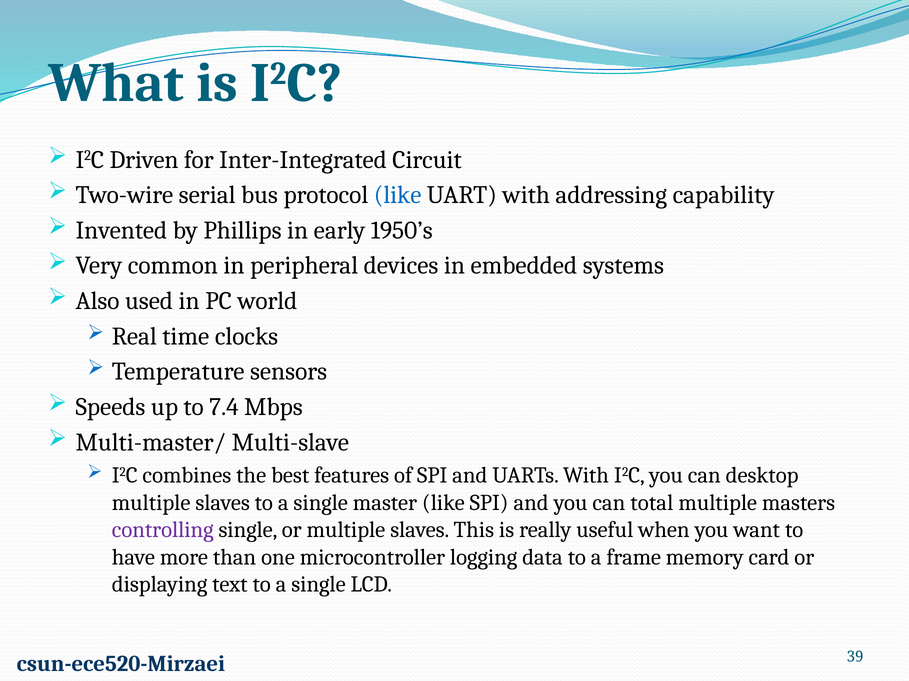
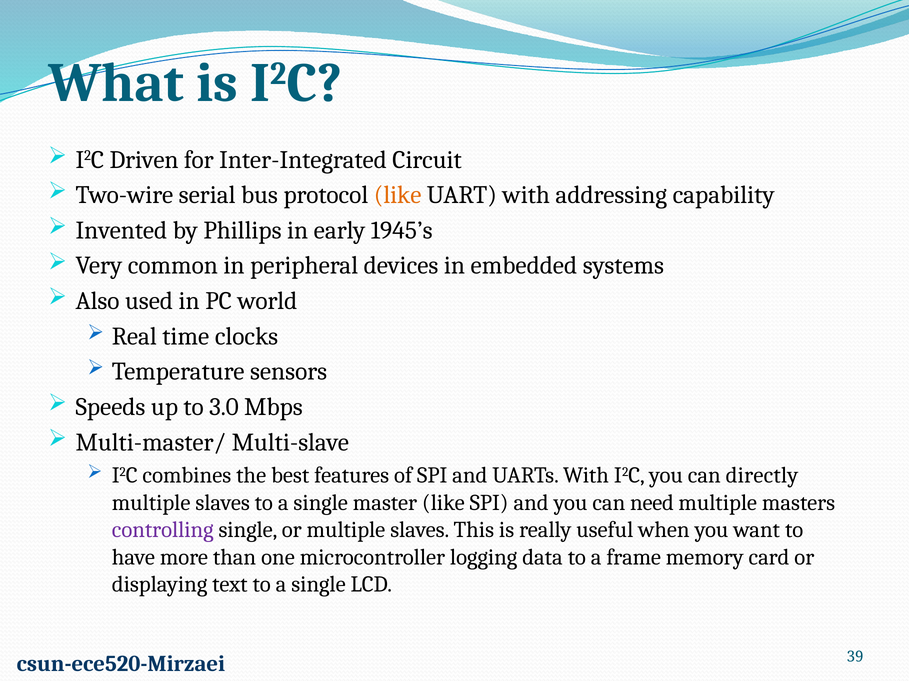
like at (398, 195) colour: blue -> orange
1950’s: 1950’s -> 1945’s
7.4: 7.4 -> 3.0
desktop: desktop -> directly
total: total -> need
